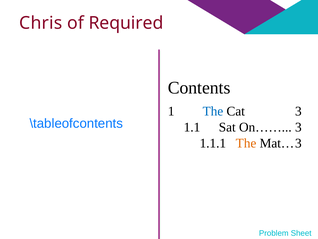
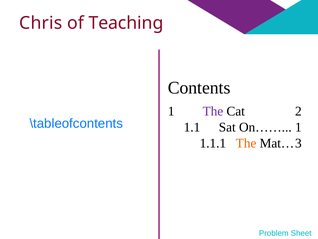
Required: Required -> Teaching
The at (213, 111) colour: blue -> purple
Cat 3: 3 -> 2
On…… 3: 3 -> 1
